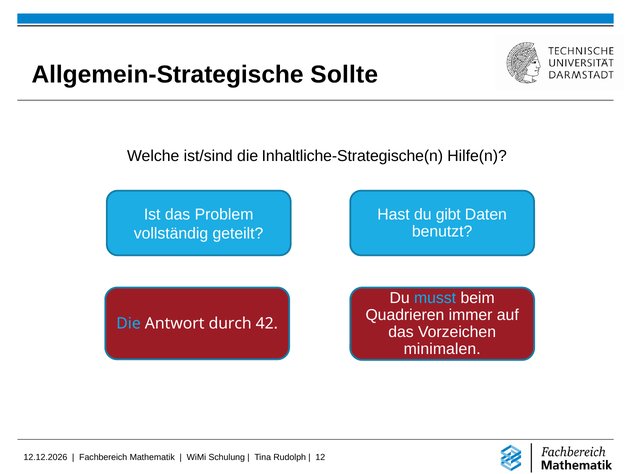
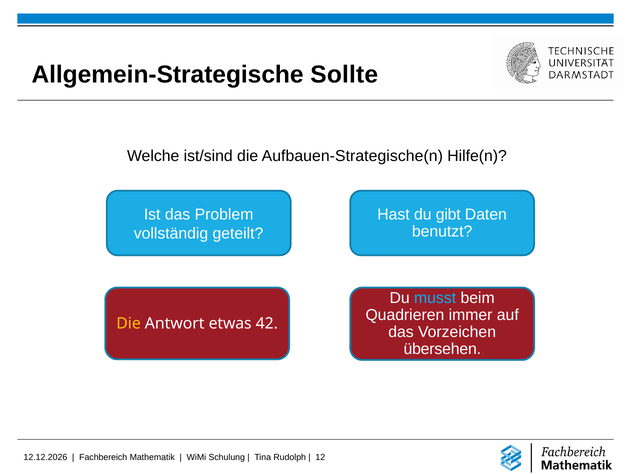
Inhaltliche-Strategische(n: Inhaltliche-Strategische(n -> Aufbauen-Strategische(n
Die at (129, 323) colour: light blue -> yellow
durch: durch -> etwas
minimalen: minimalen -> übersehen
